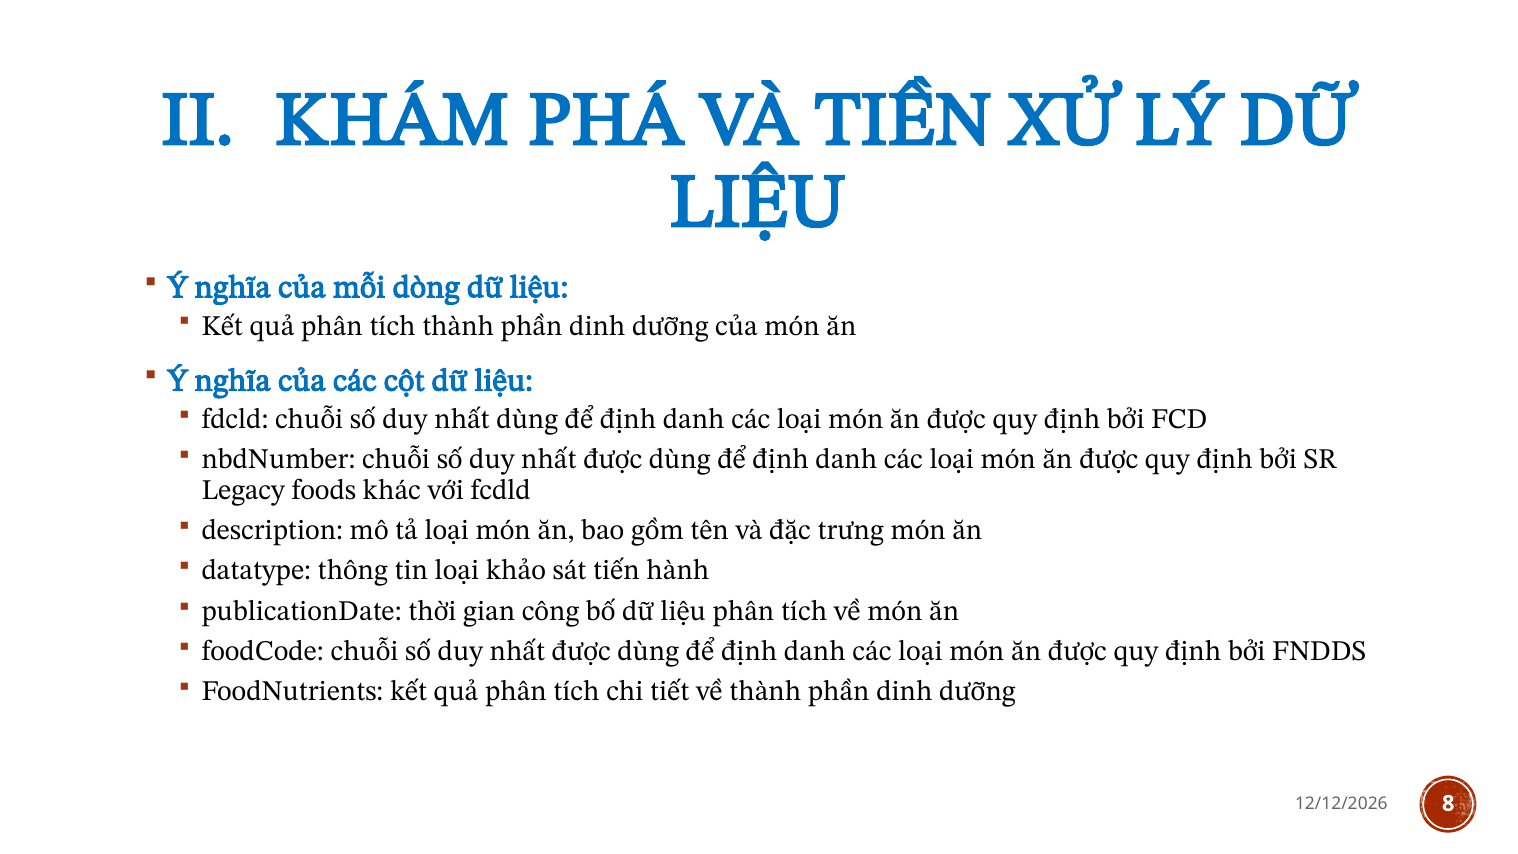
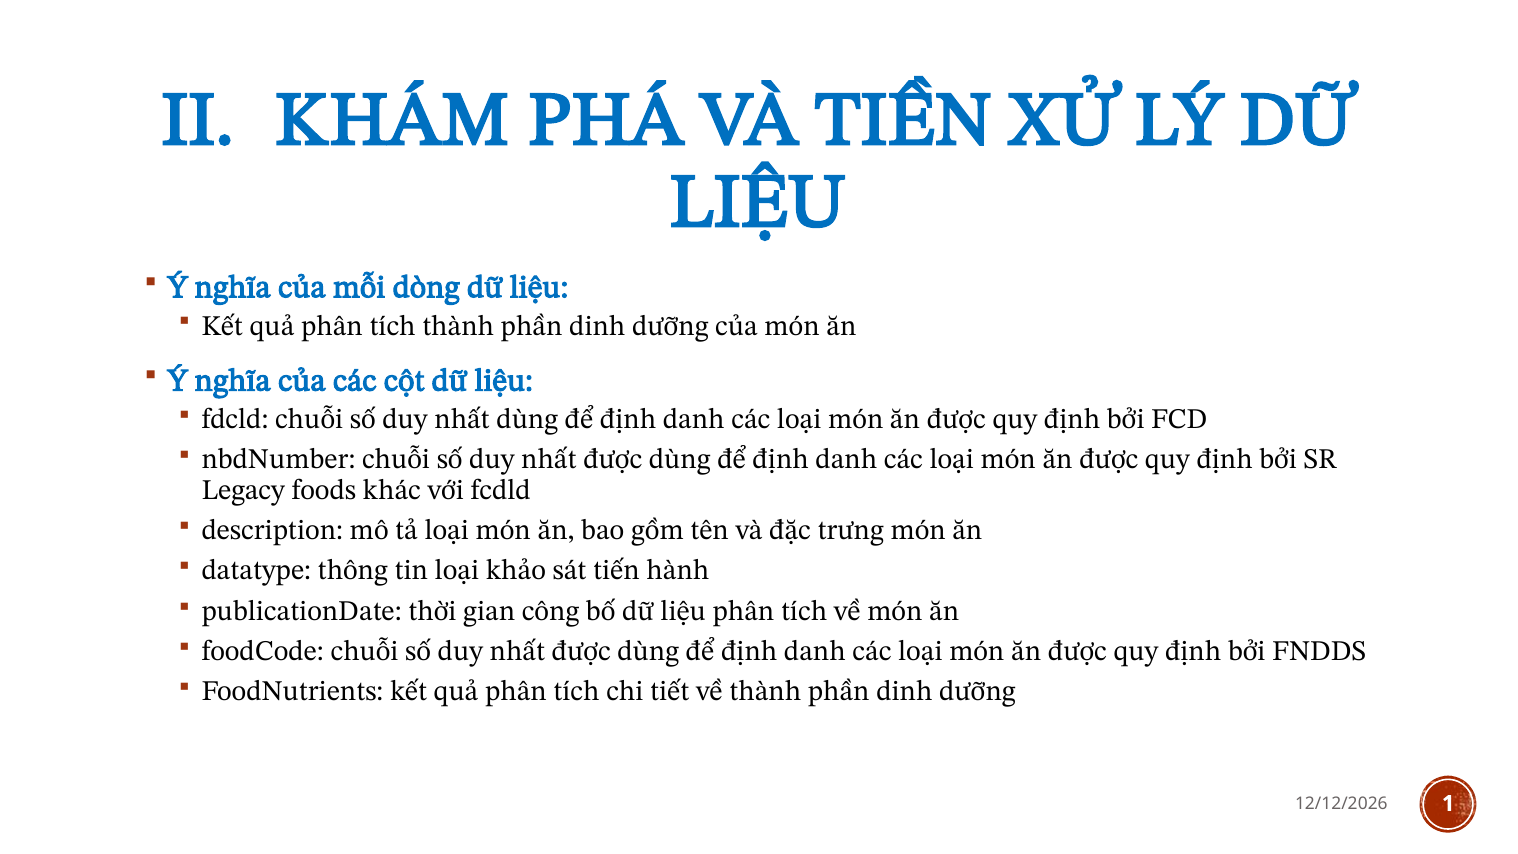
8: 8 -> 1
